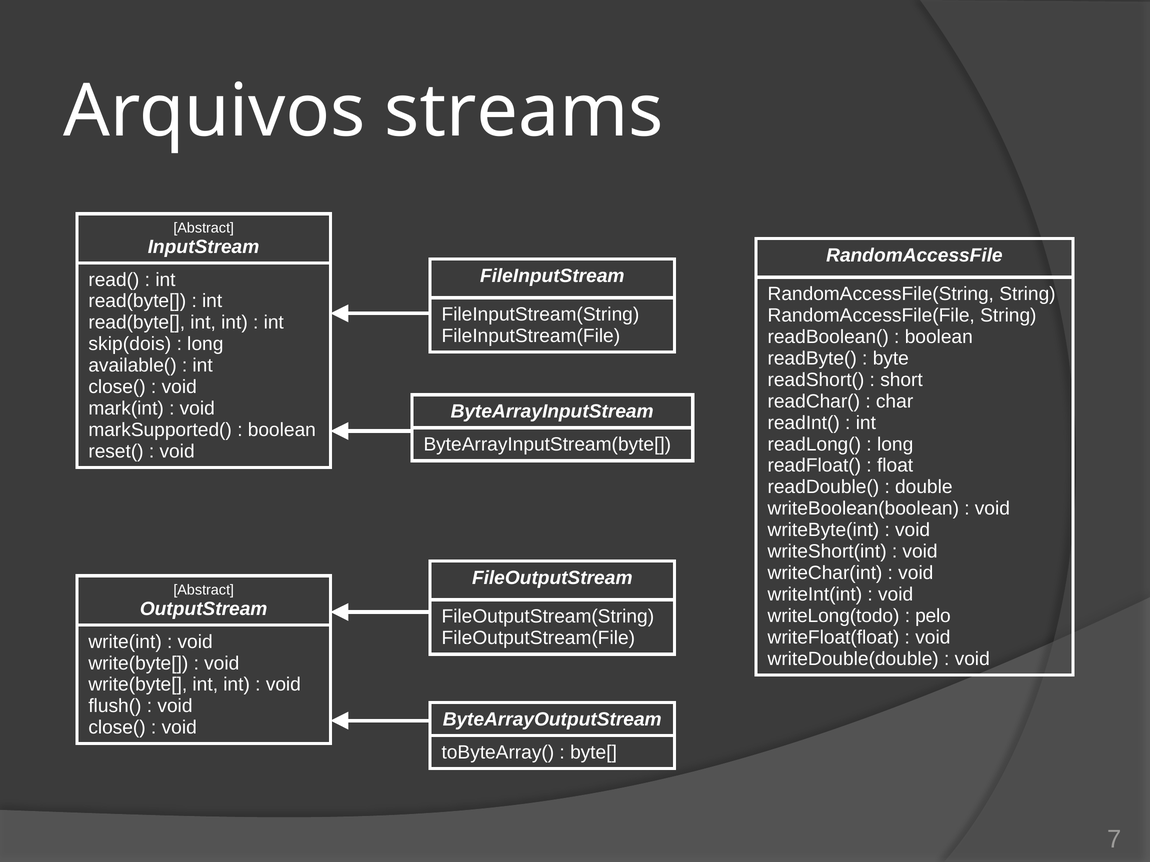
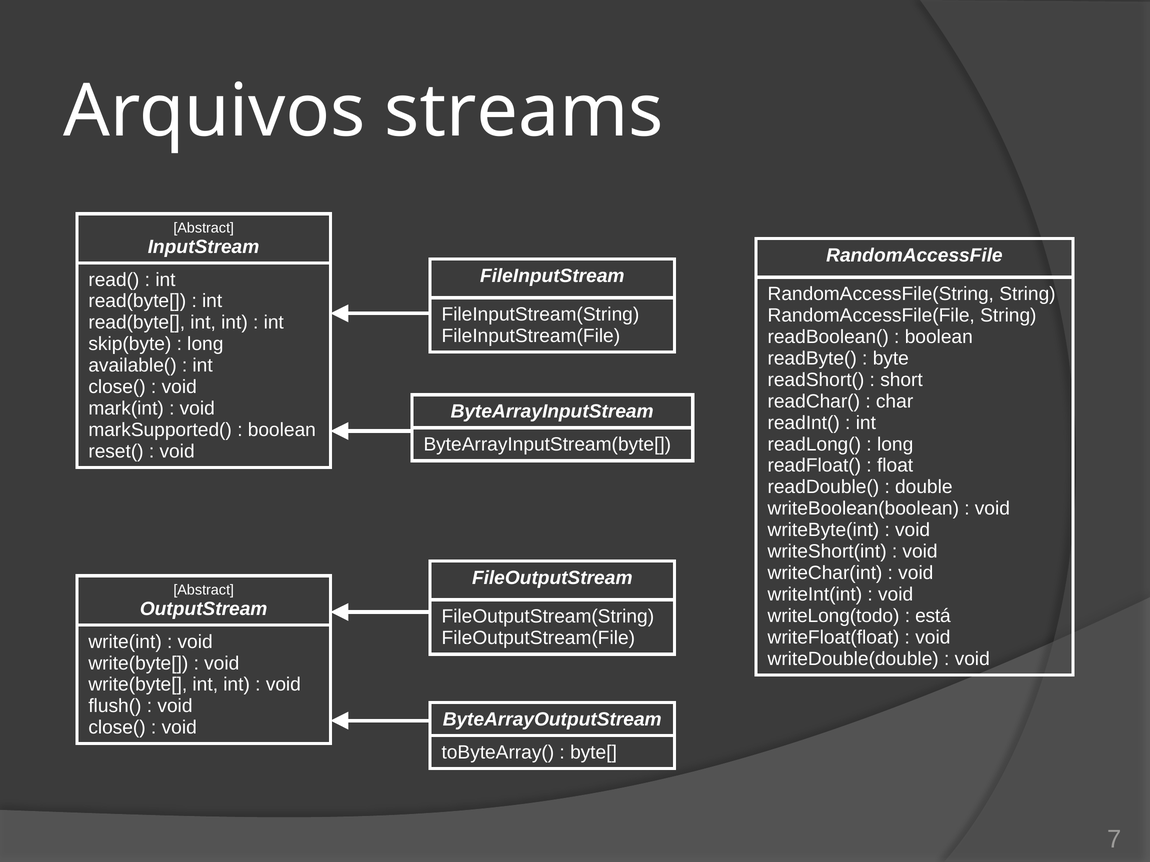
skip(dois: skip(dois -> skip(byte
pelo: pelo -> está
